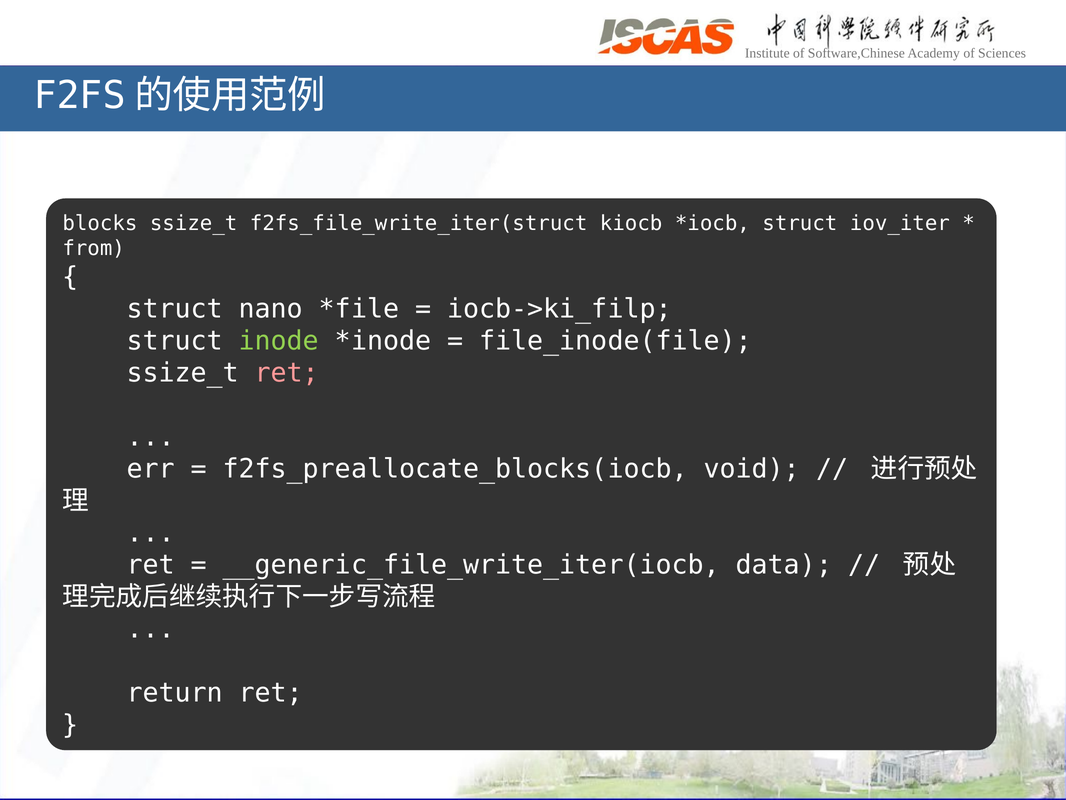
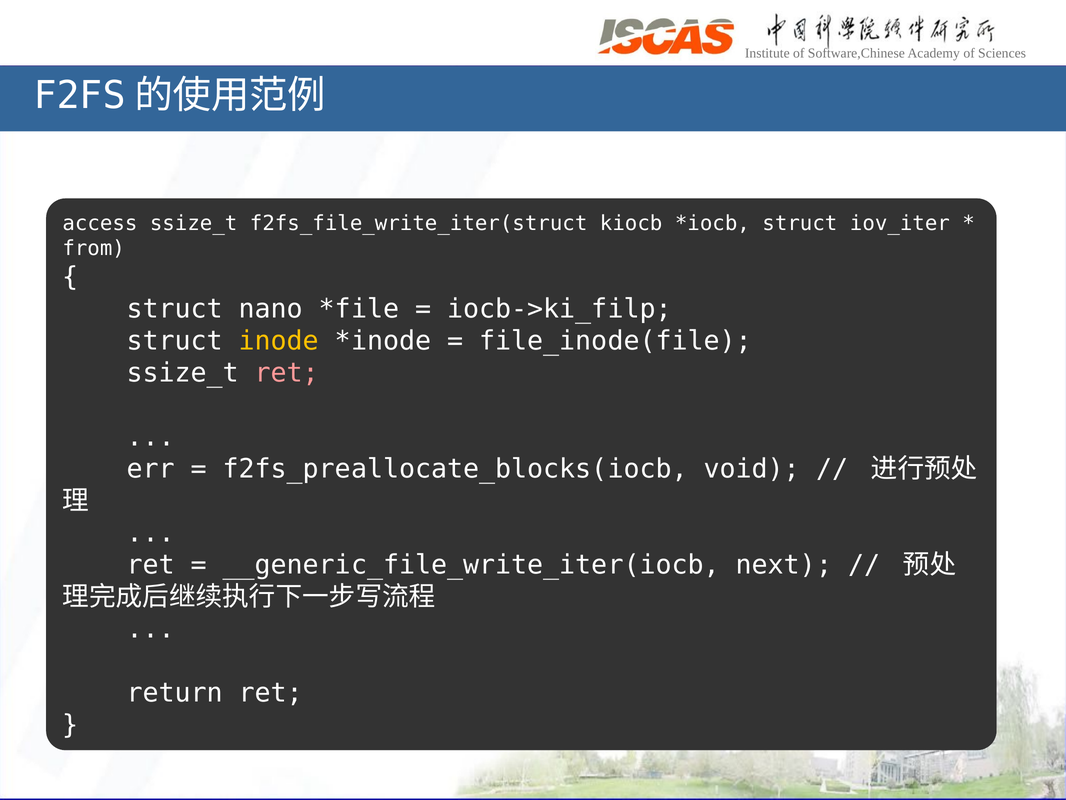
blocks: blocks -> access
inode colour: light green -> yellow
data: data -> next
